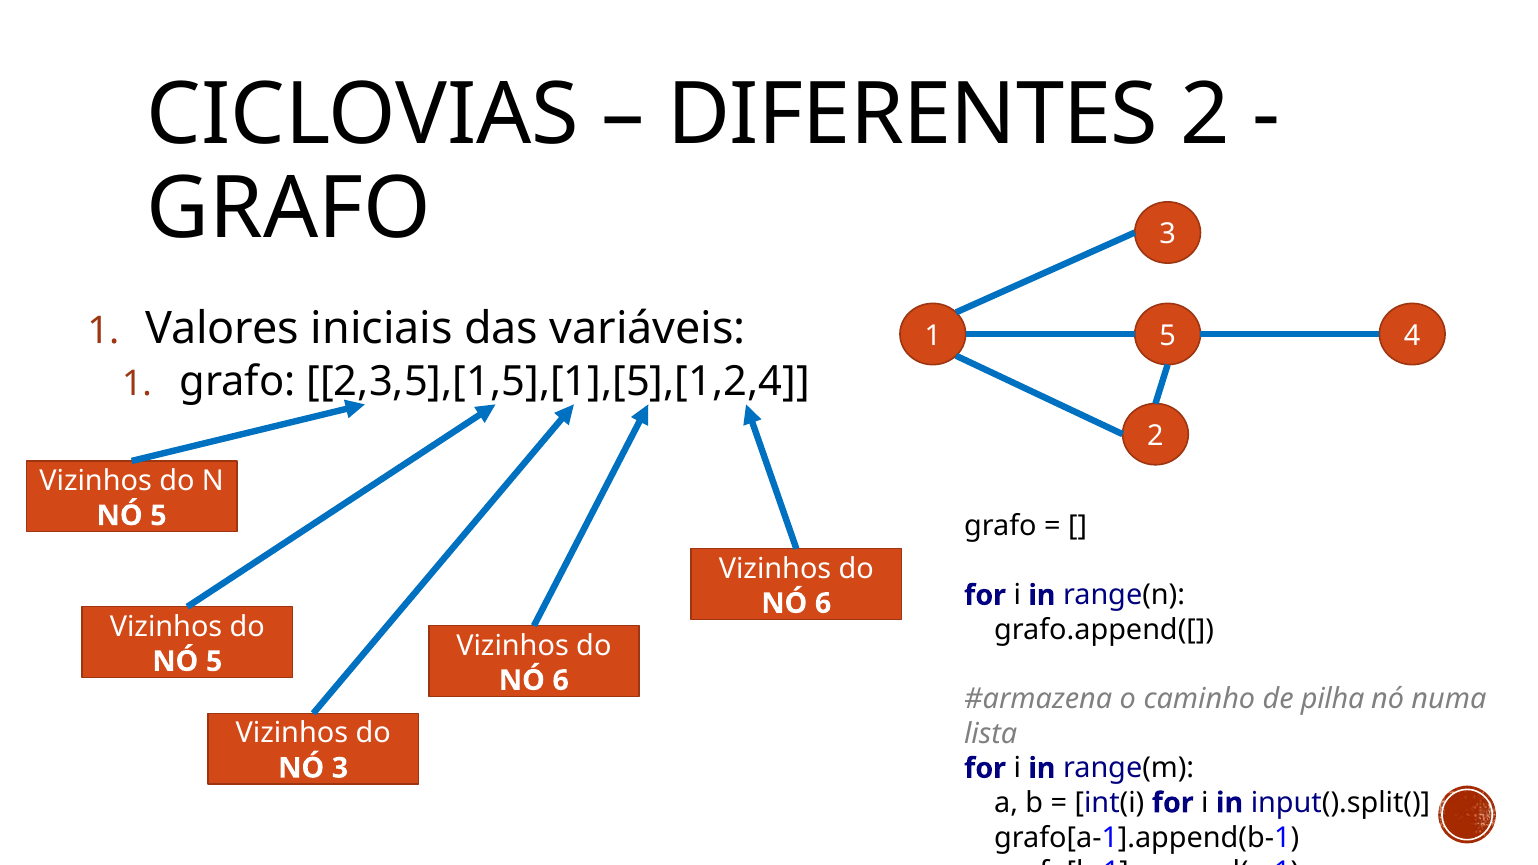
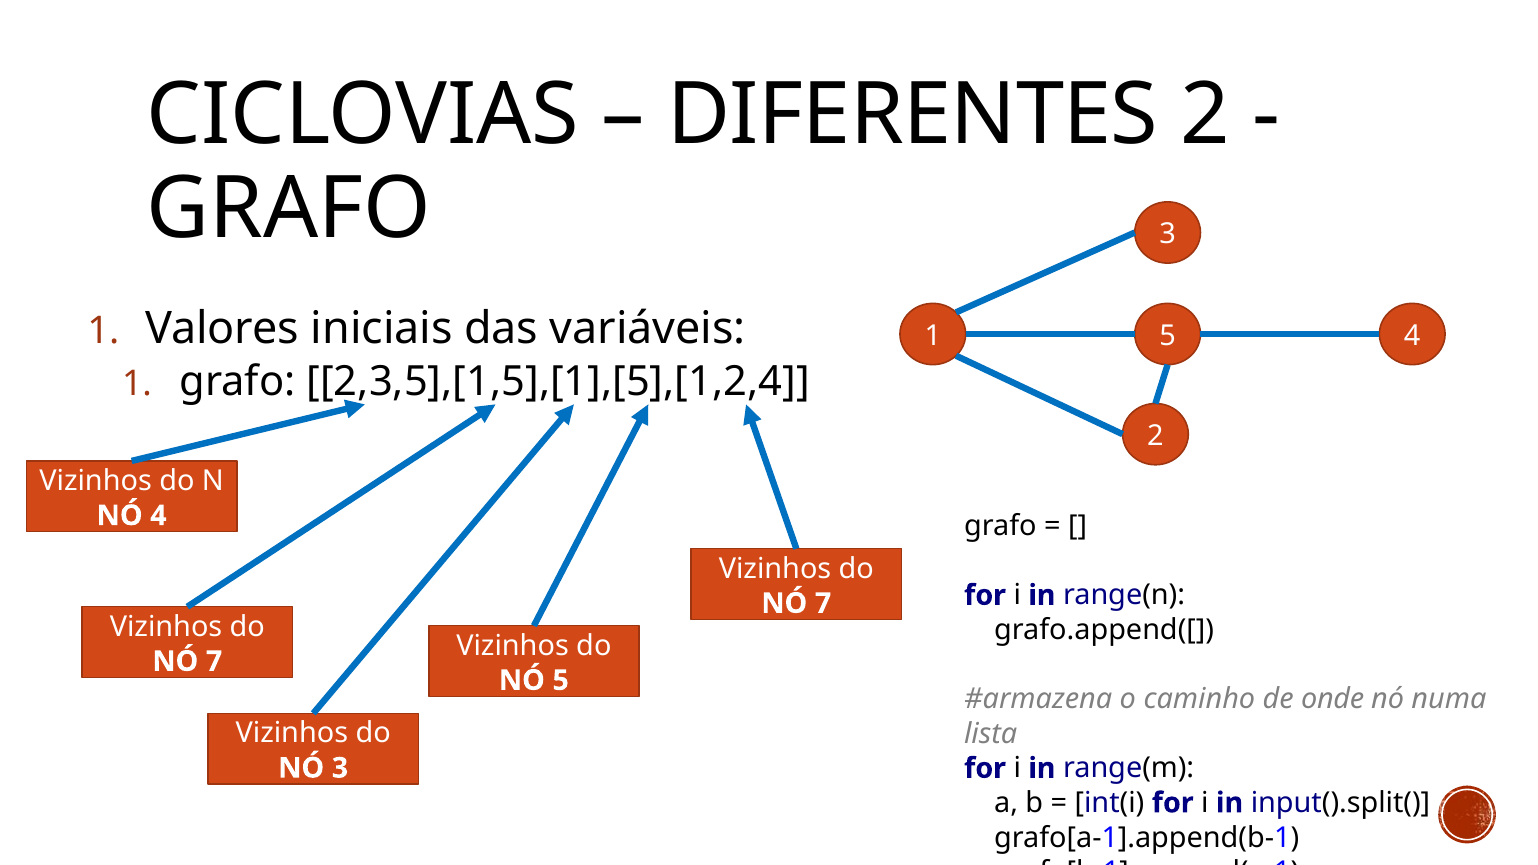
5 at (158, 516): 5 -> 4
6 at (823, 603): 6 -> 7
5 at (214, 662): 5 -> 7
6 at (561, 680): 6 -> 5
pilha: pilha -> onde
